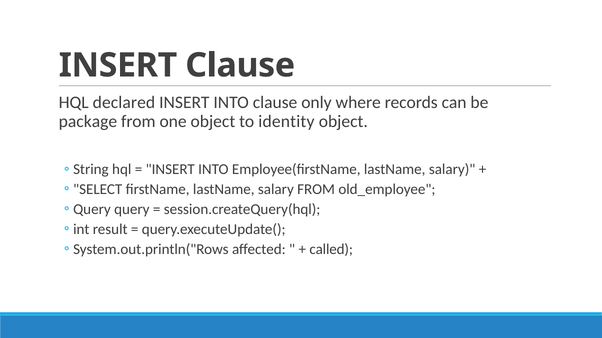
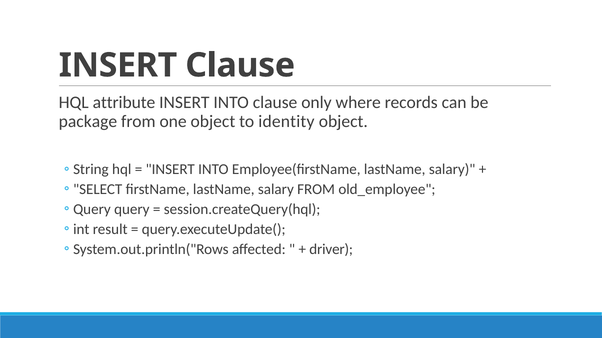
declared: declared -> attribute
called: called -> driver
